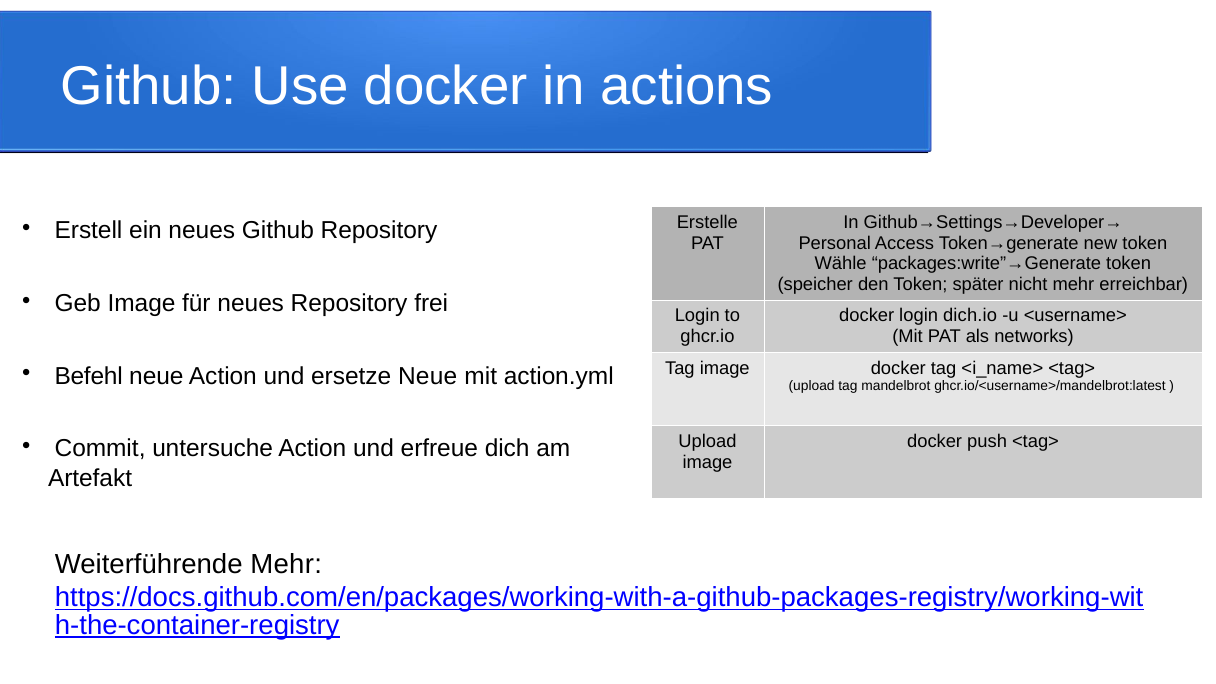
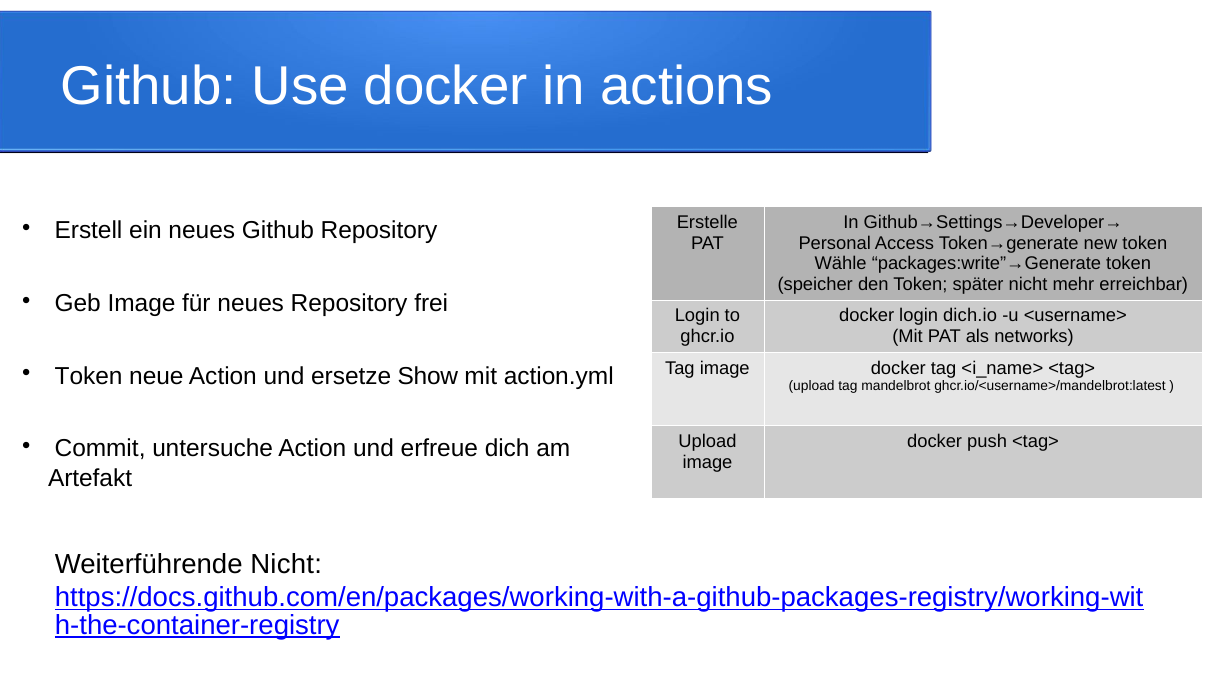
Befehl at (89, 376): Befehl -> Token
ersetze Neue: Neue -> Show
Weiterführende Mehr: Mehr -> Nicht
